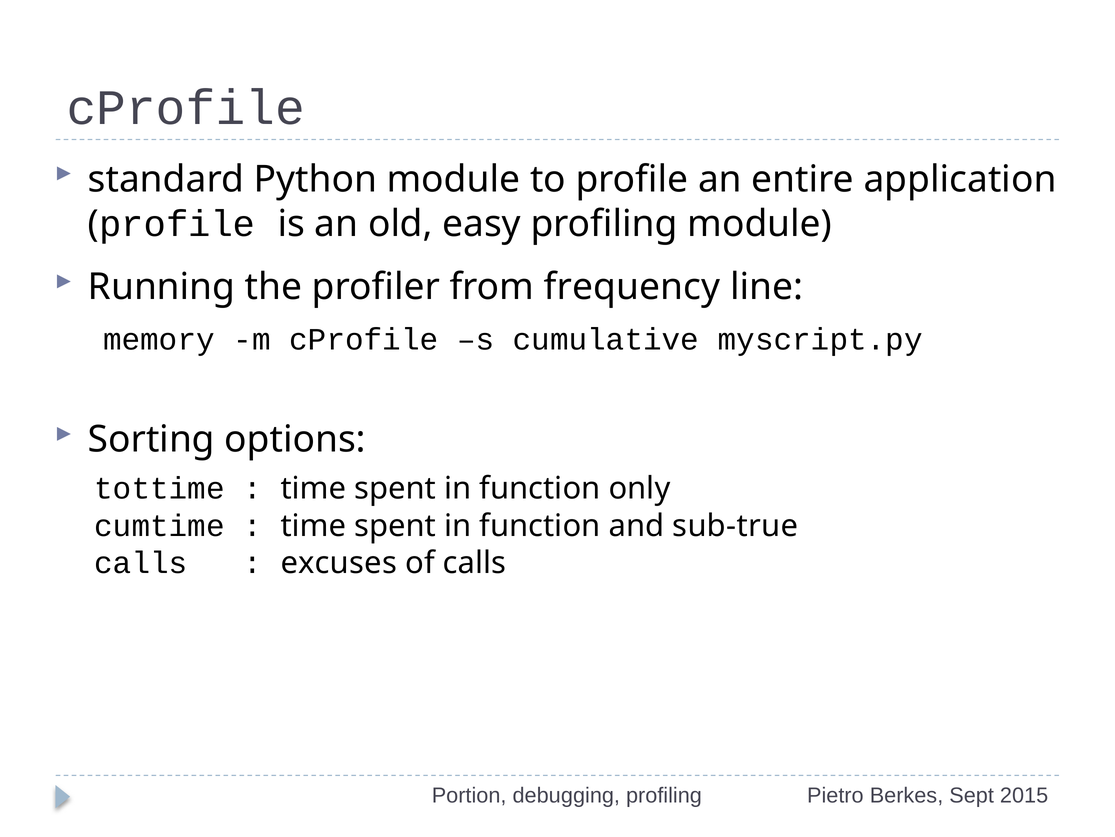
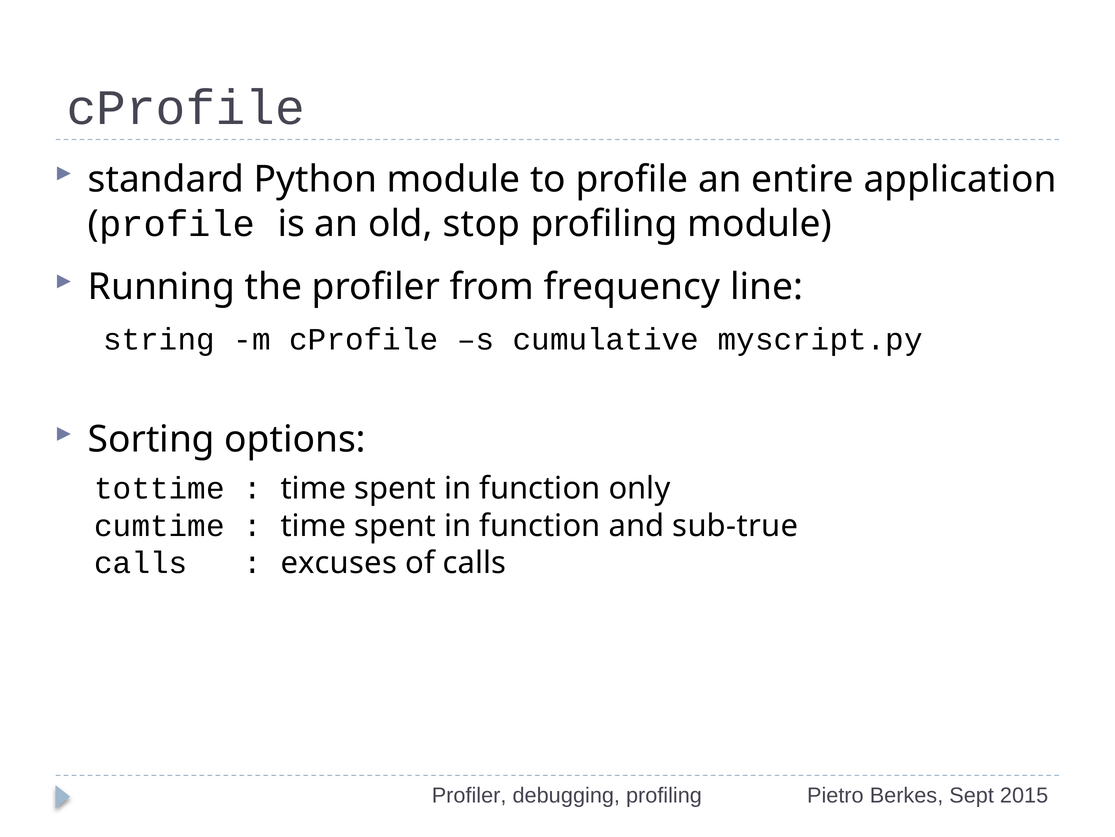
easy: easy -> stop
memory: memory -> string
Portion at (469, 795): Portion -> Profiler
